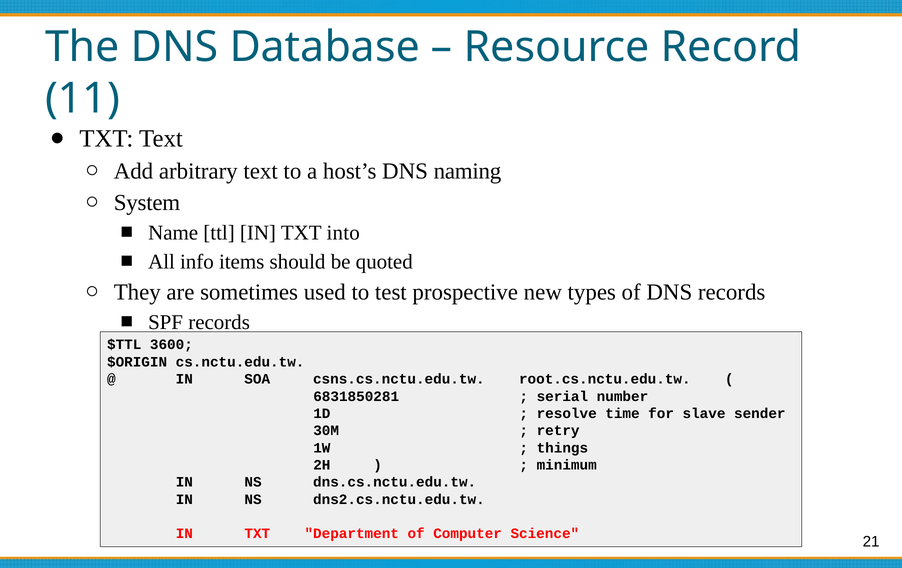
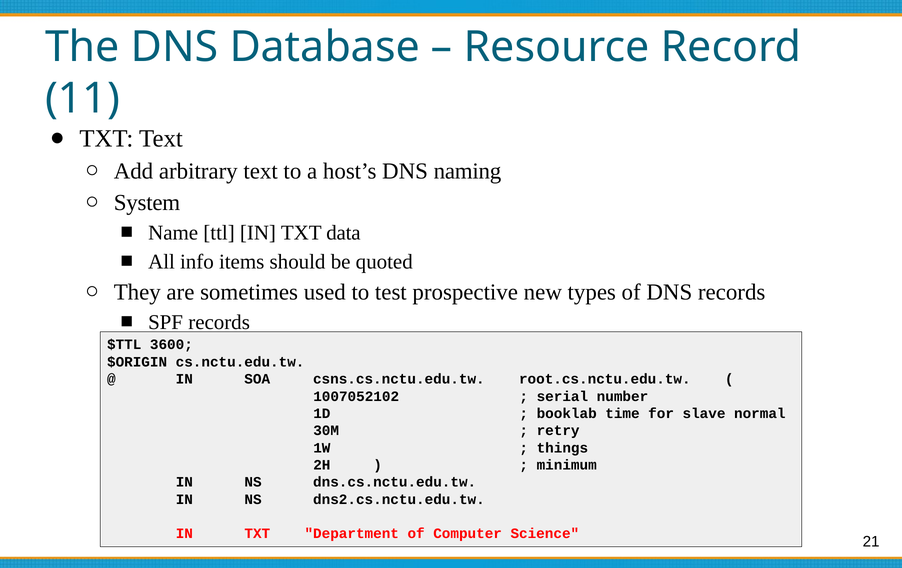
into: into -> data
6831850281: 6831850281 -> 1007052102
resolve: resolve -> booklab
sender: sender -> normal
